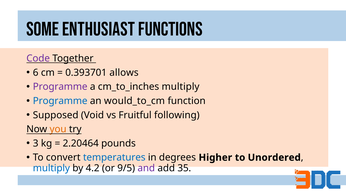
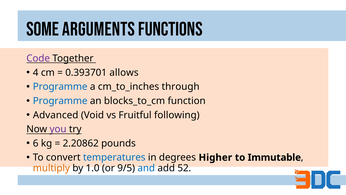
Enthusiast: Enthusiast -> Arguments
6: 6 -> 4
Programme at (60, 87) colour: purple -> blue
cm_to_inches multiply: multiply -> through
would_to_cm: would_to_cm -> blocks_to_cm
Supposed: Supposed -> Advanced
you colour: orange -> purple
3: 3 -> 6
2.20464: 2.20464 -> 2.20862
Unordered: Unordered -> Immutable
multiply at (51, 168) colour: blue -> orange
4.2: 4.2 -> 1.0
and colour: purple -> blue
35: 35 -> 52
